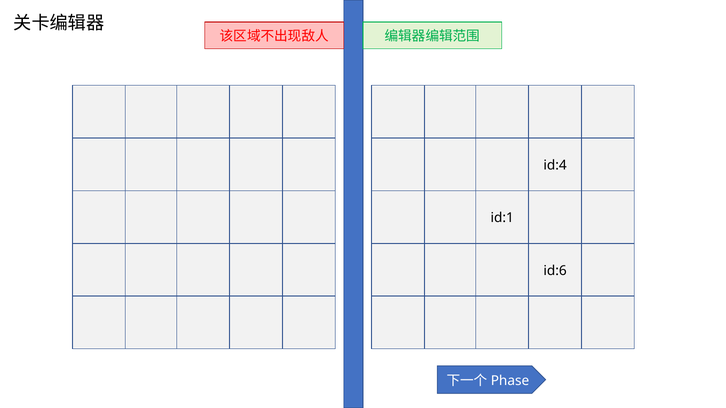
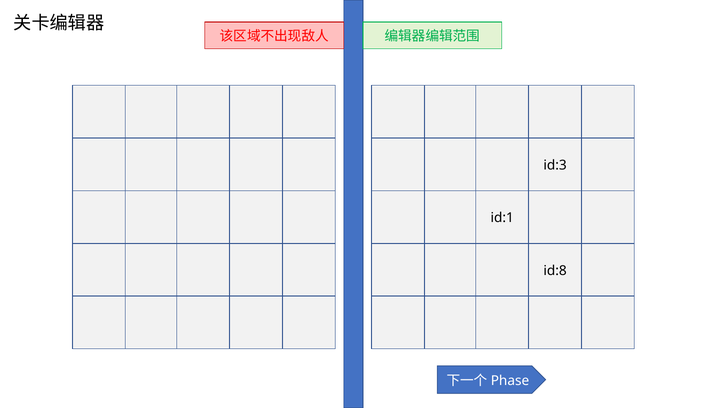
id:4: id:4 -> id:3
id:6: id:6 -> id:8
